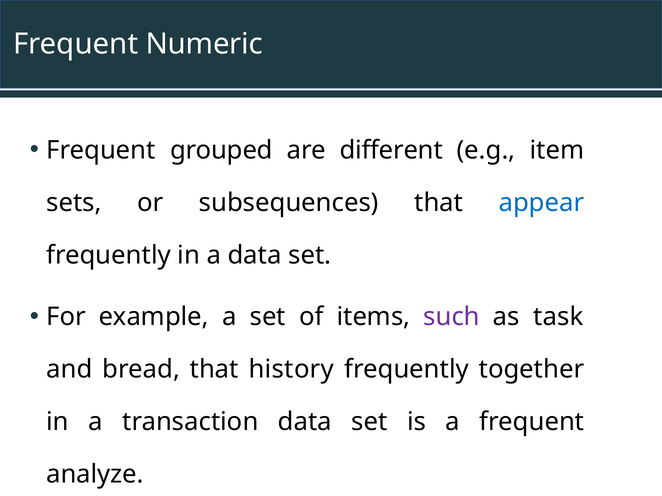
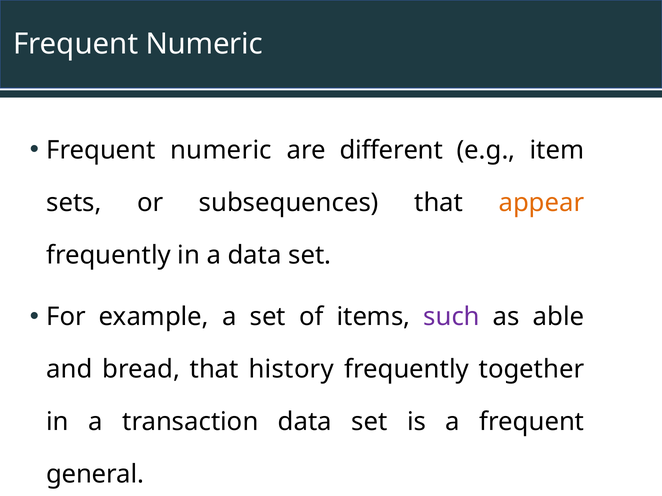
grouped at (221, 150): grouped -> numeric
appear colour: blue -> orange
task: task -> able
analyze: analyze -> general
